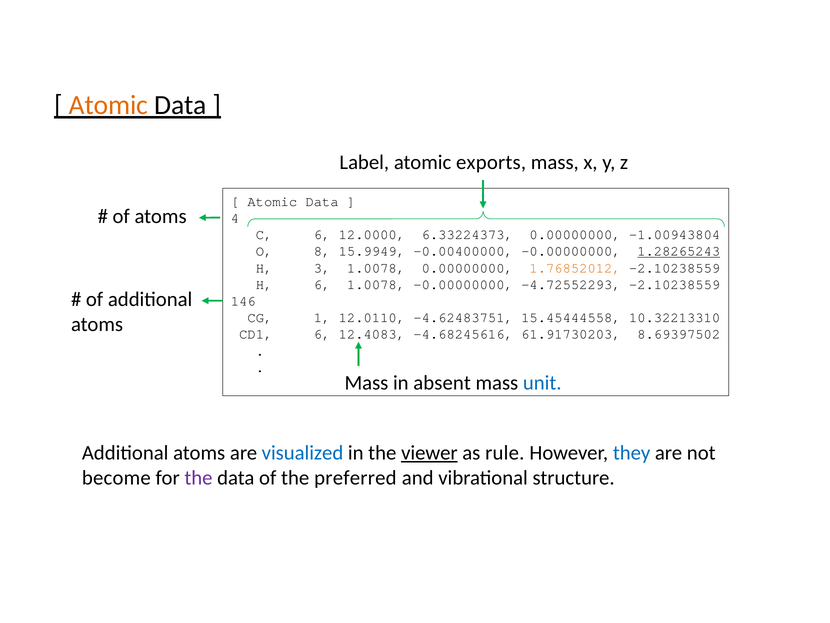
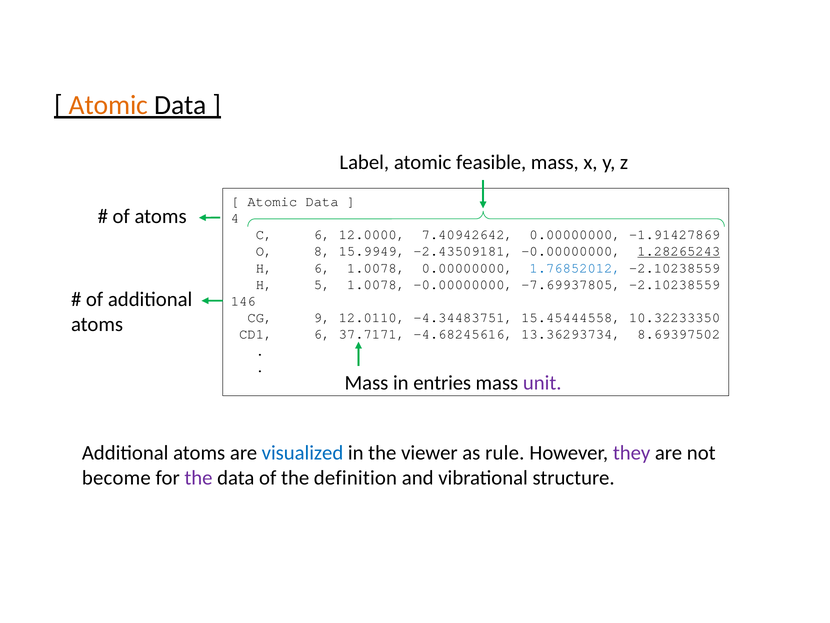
exports: exports -> feasible
6.33224373: 6.33224373 -> 7.40942642
-1.00943804: -1.00943804 -> -1.91427869
-0.00400000: -0.00400000 -> -2.43509181
H 3: 3 -> 6
1.76852012 colour: orange -> blue
H 6: 6 -> 5
-4.72552293: -4.72552293 -> -7.69937805
1: 1 -> 9
-4.62483751: -4.62483751 -> -4.34483751
10.32213310: 10.32213310 -> 10.32233350
12.4083: 12.4083 -> 37.7171
61.91730203: 61.91730203 -> 13.36293734
absent: absent -> entries
unit colour: blue -> purple
viewer underline: present -> none
they colour: blue -> purple
preferred: preferred -> definition
